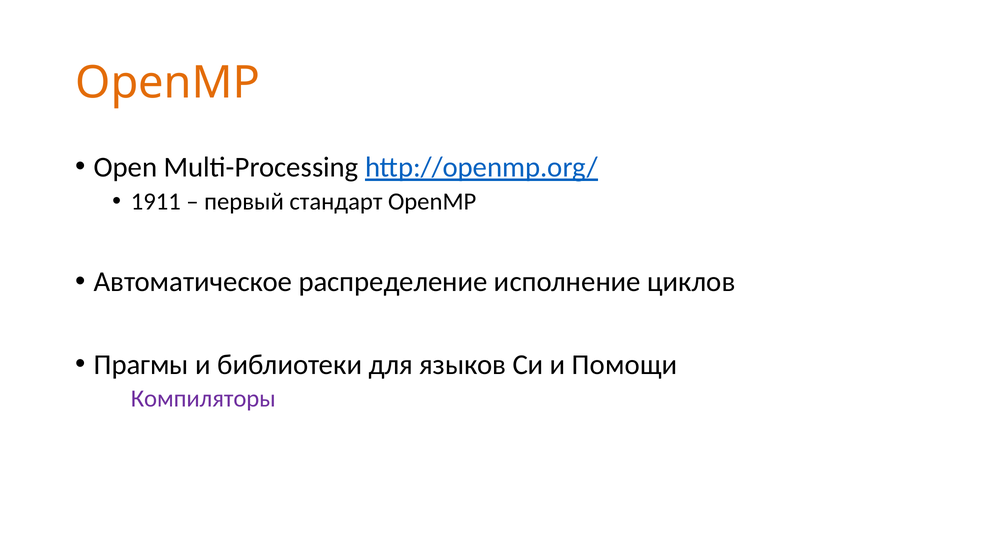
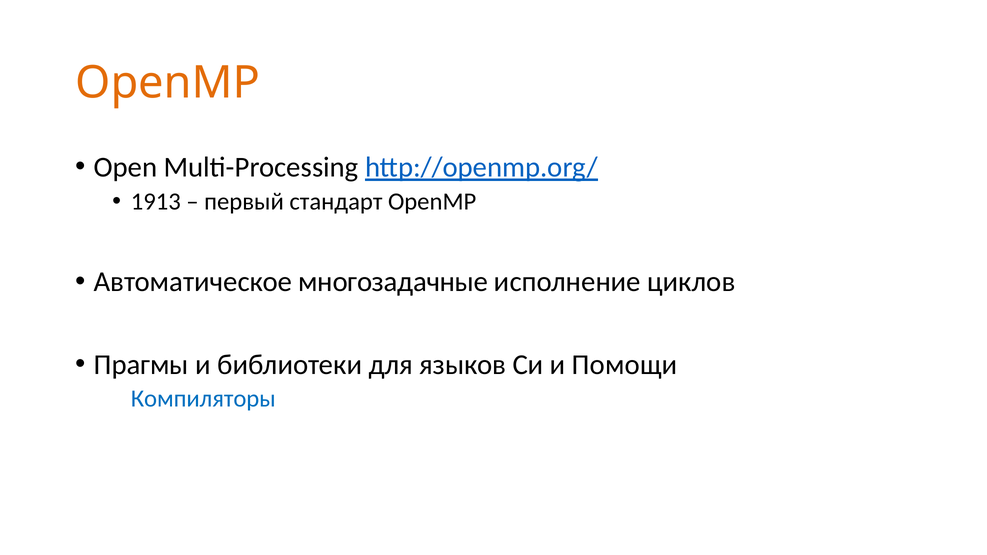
1911: 1911 -> 1913
распределение: распределение -> многозадачные
Компиляторы colour: purple -> blue
